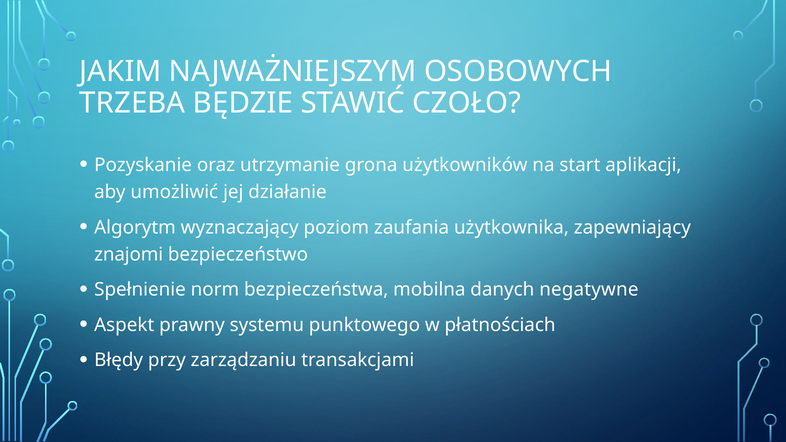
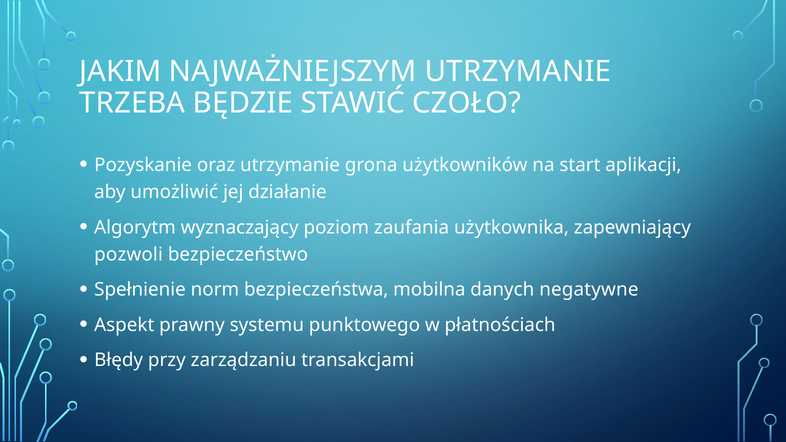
NAJWAŻNIEJSZYM OSOBOWYCH: OSOBOWYCH -> UTRZYMANIE
znajomi: znajomi -> pozwoli
